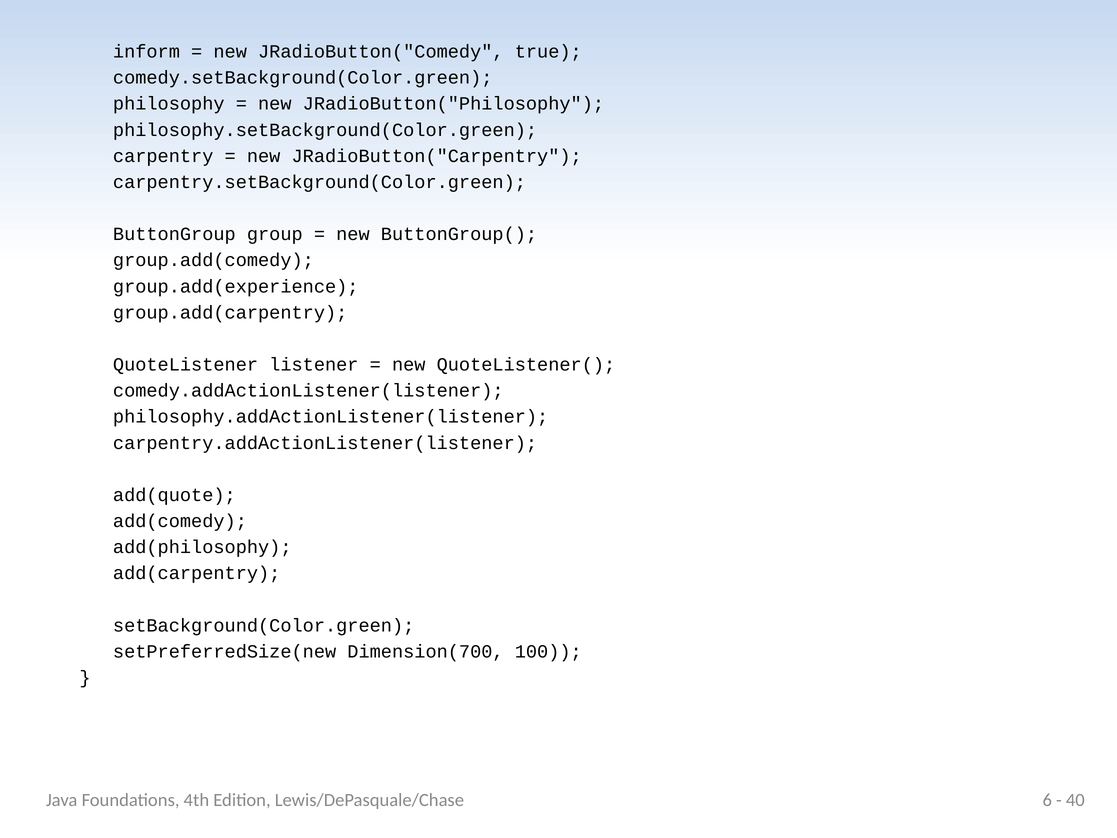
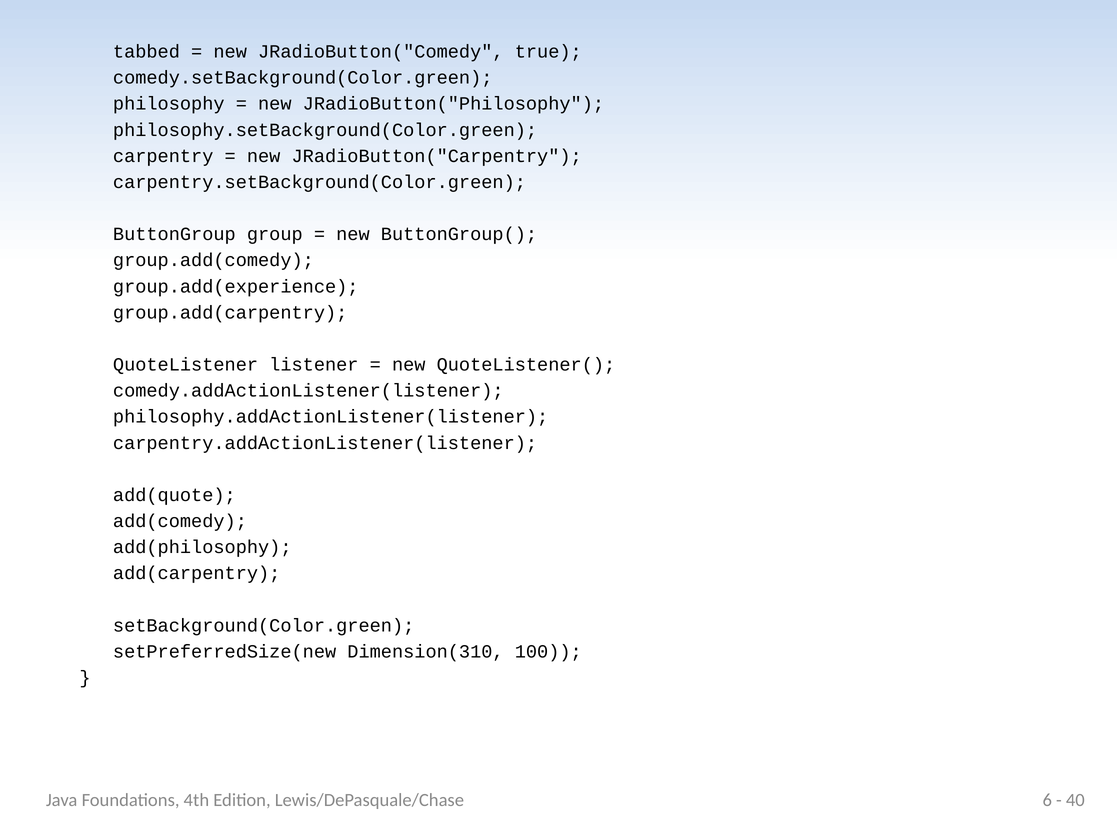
inform: inform -> tabbed
Dimension(700: Dimension(700 -> Dimension(310
